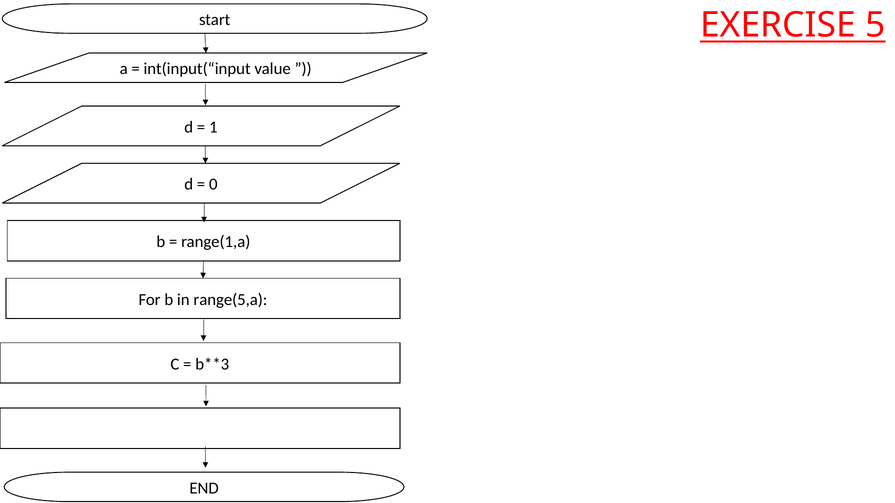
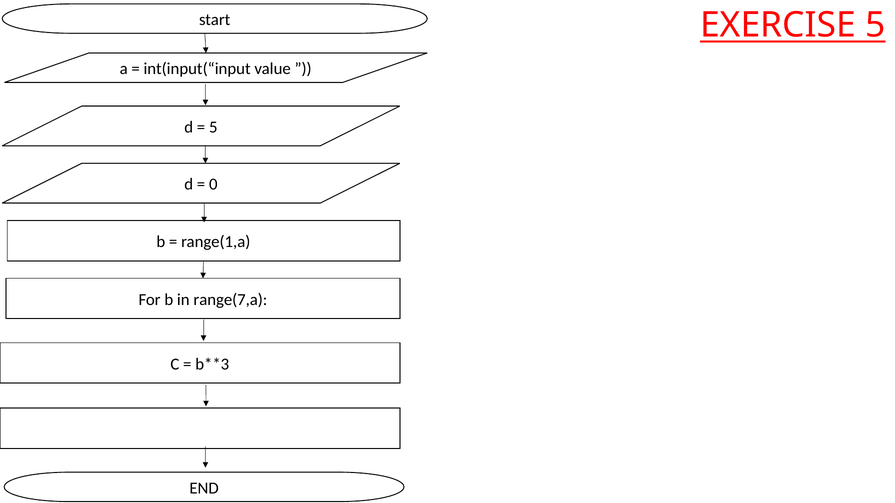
1 at (213, 127): 1 -> 5
range(5,a: range(5,a -> range(7,a
